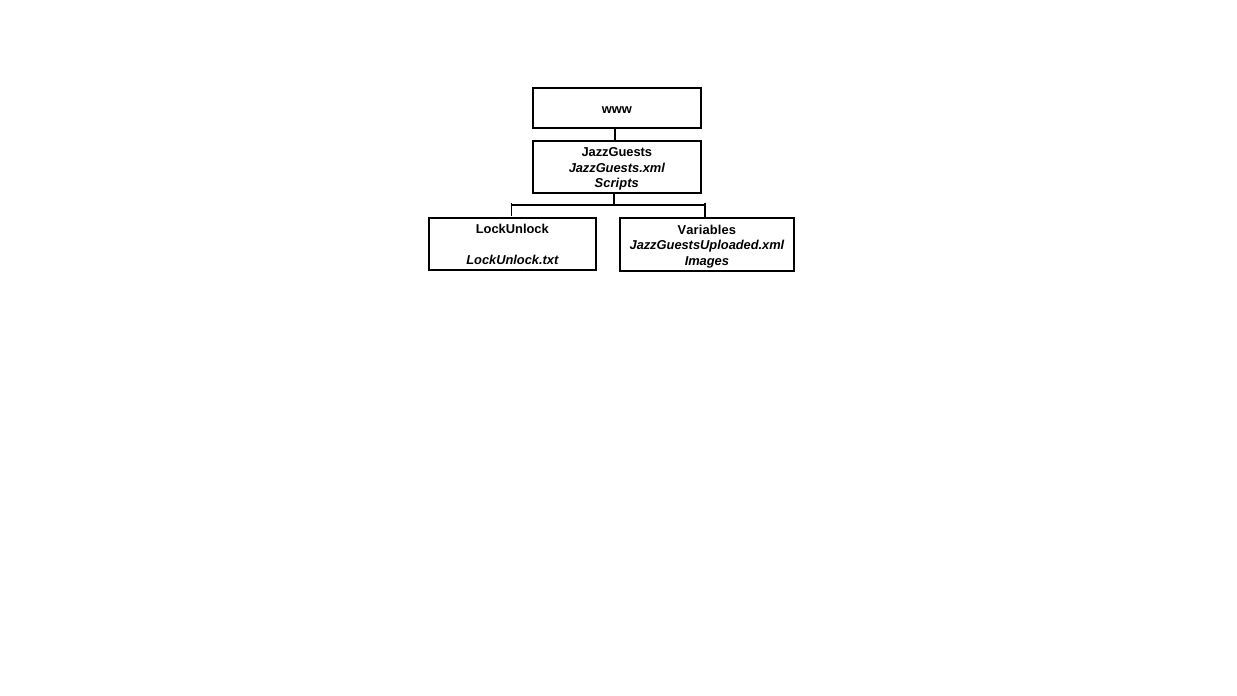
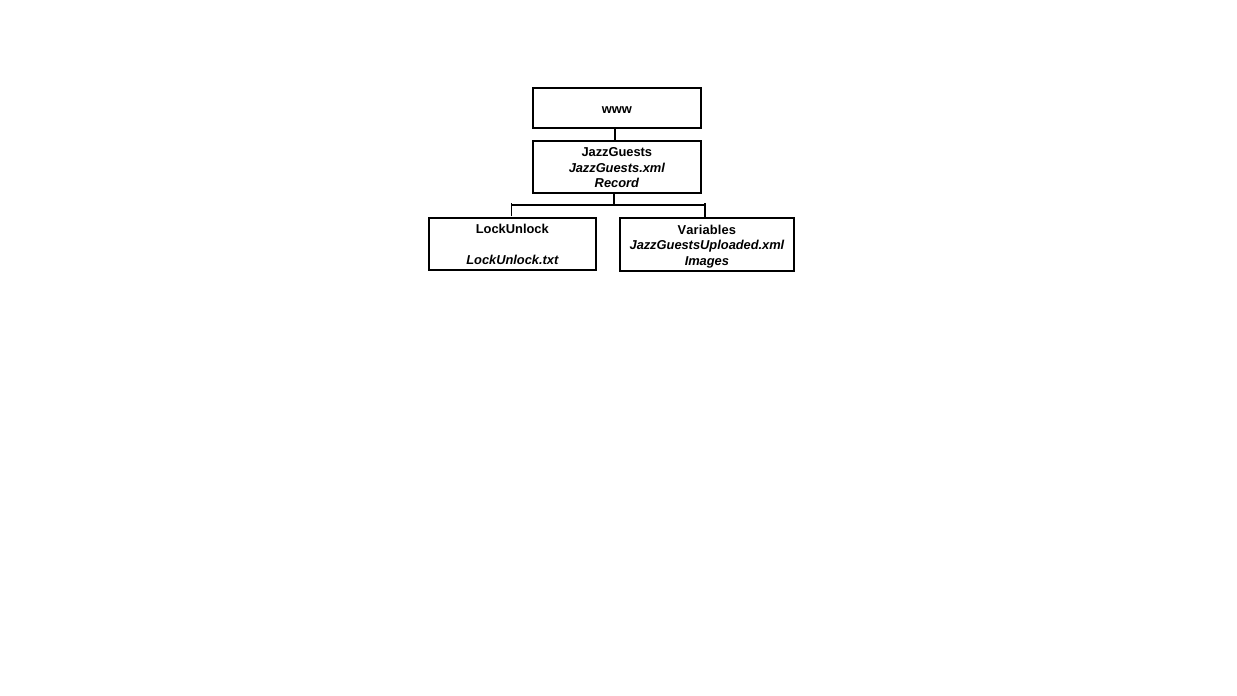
Scripts: Scripts -> Record
